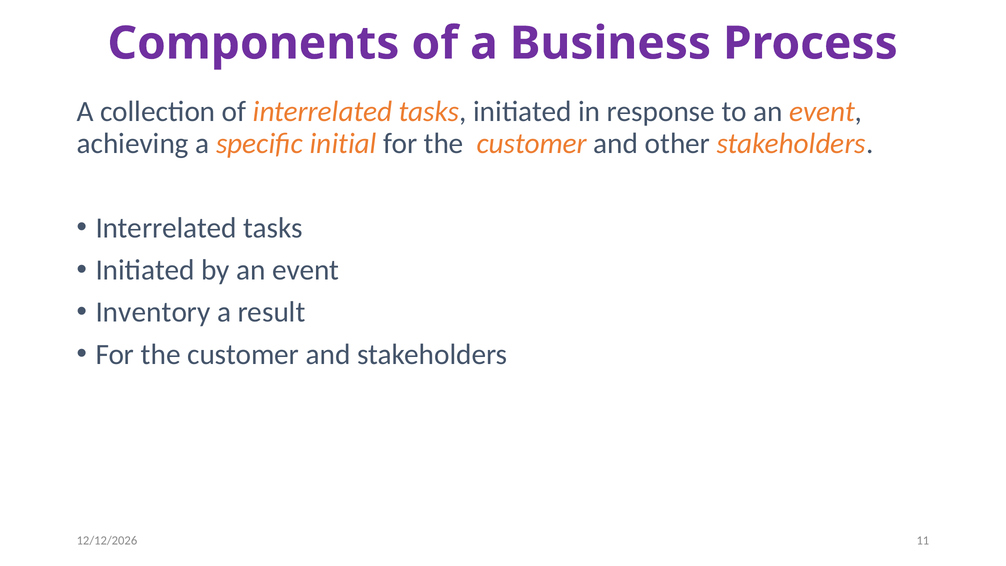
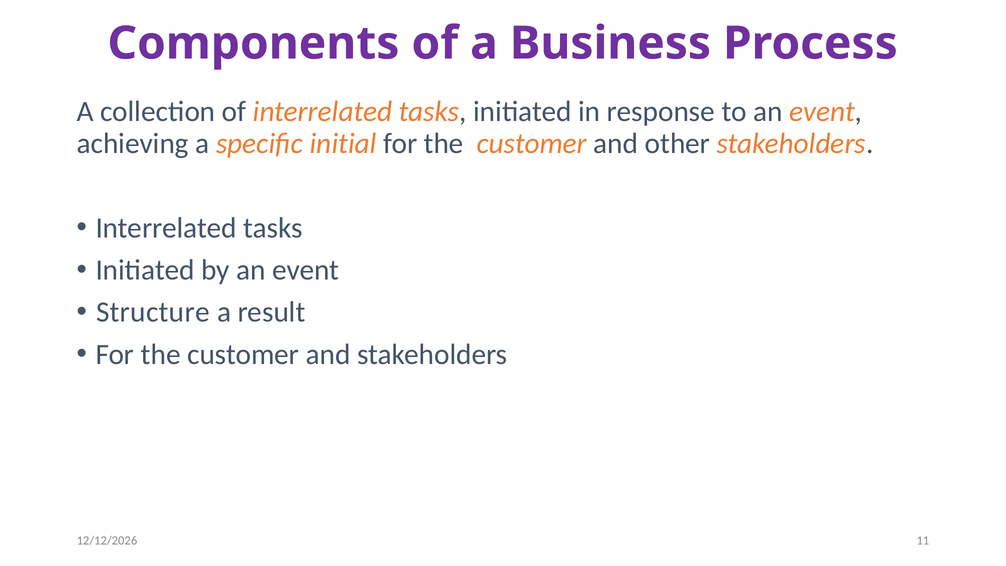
Inventory: Inventory -> Structure
